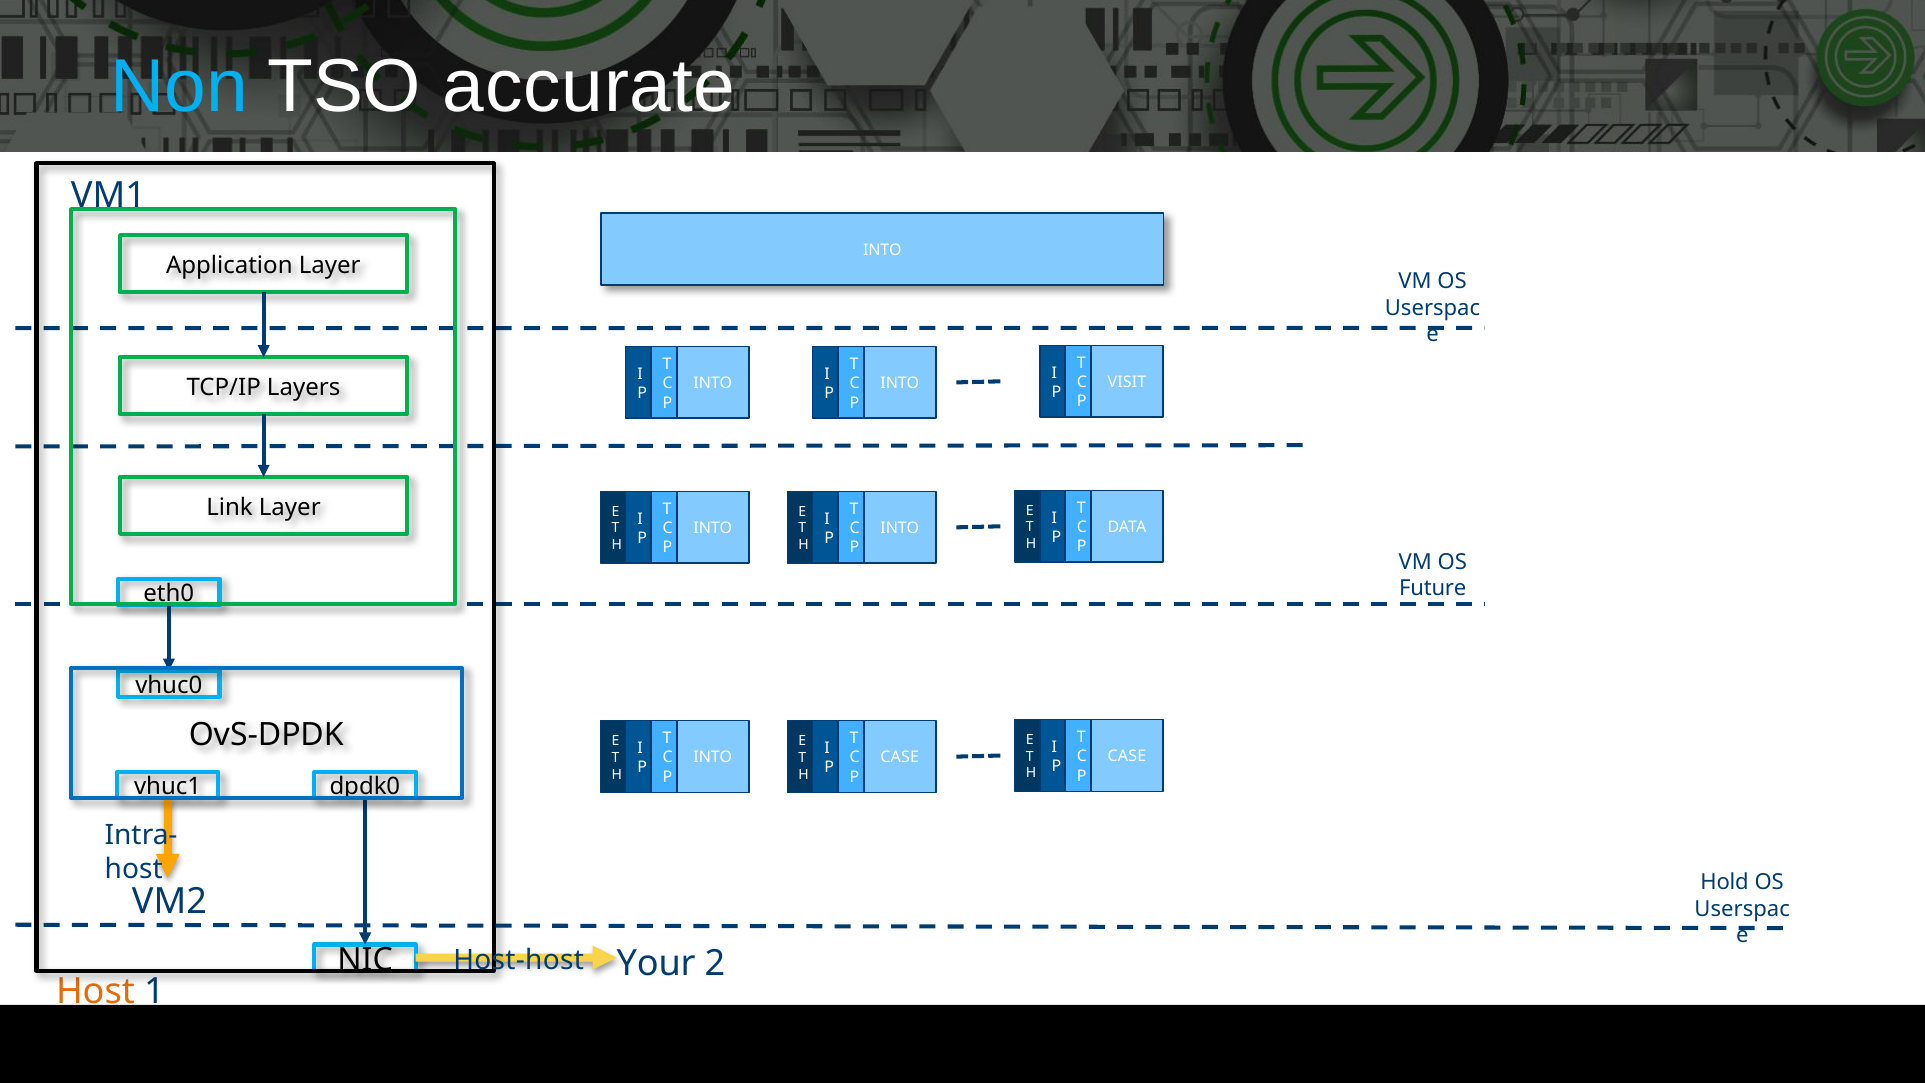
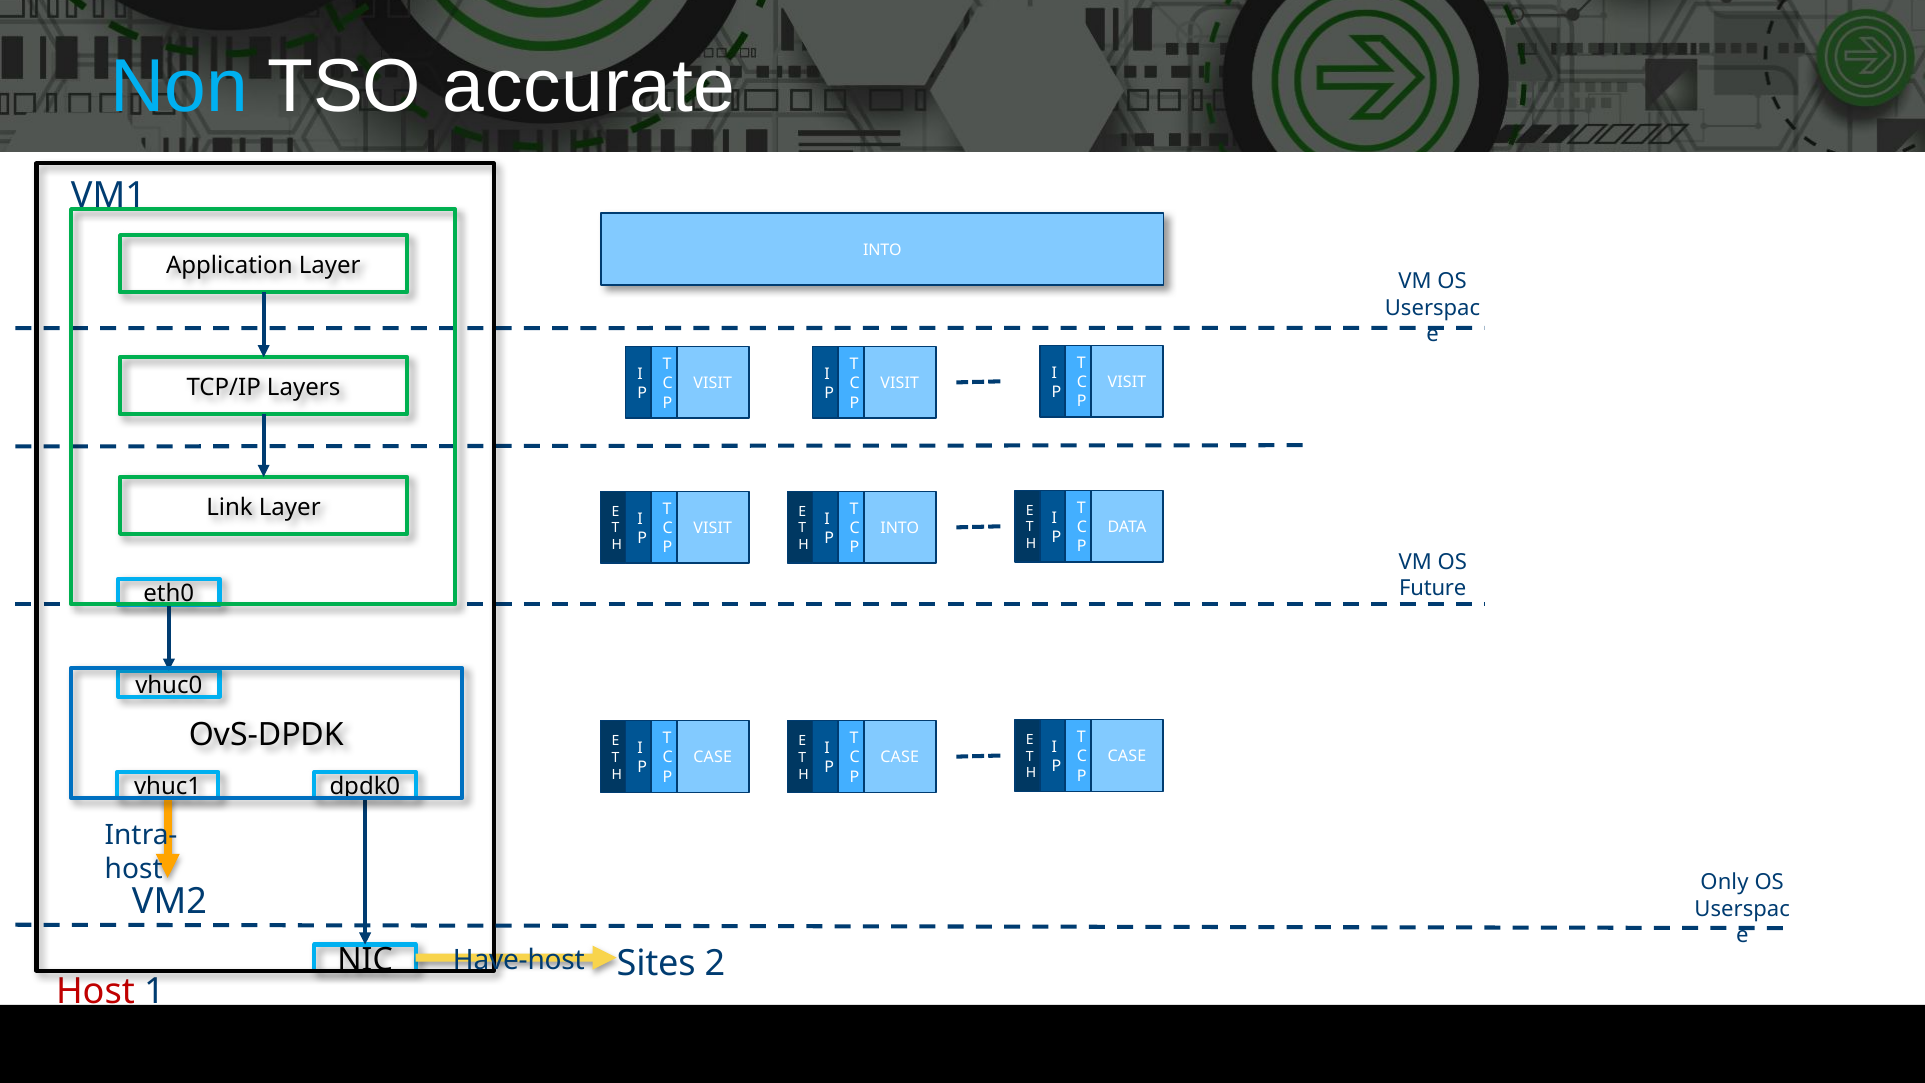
INTO at (713, 383): INTO -> VISIT
INTO at (900, 383): INTO -> VISIT
INTO at (713, 528): INTO -> VISIT
INTO at (713, 758): INTO -> CASE
Hold: Hold -> Only
Host-host: Host-host -> Have-host
Your: Your -> Sites
Host at (95, 991) colour: orange -> red
